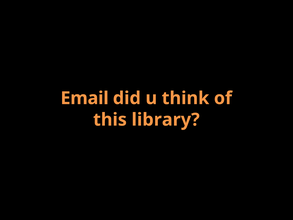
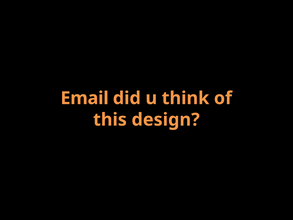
library: library -> design
